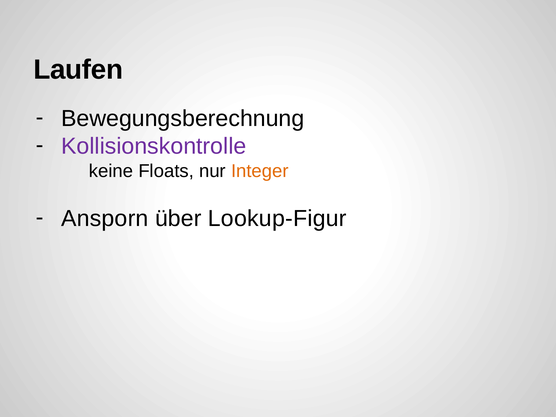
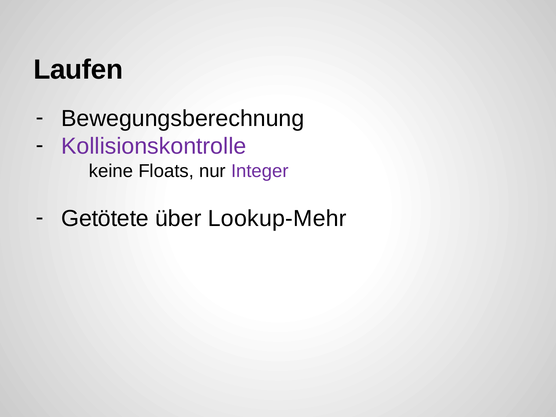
Integer colour: orange -> purple
Ansporn: Ansporn -> Getötete
Lookup-Figur: Lookup-Figur -> Lookup-Mehr
